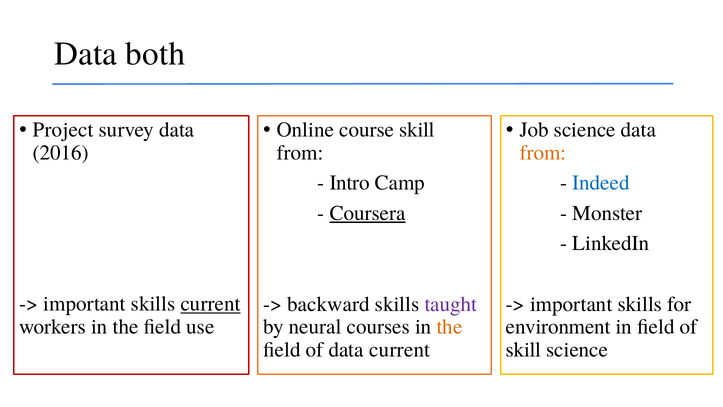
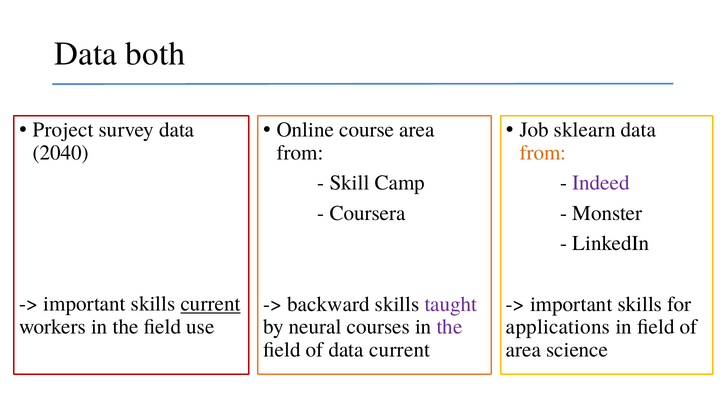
course skill: skill -> area
Job science: science -> sklearn
2016: 2016 -> 2040
Intro: Intro -> Skill
Indeed colour: blue -> purple
Coursera underline: present -> none
the at (450, 327) colour: orange -> purple
environment: environment -> applications
skill at (524, 349): skill -> area
